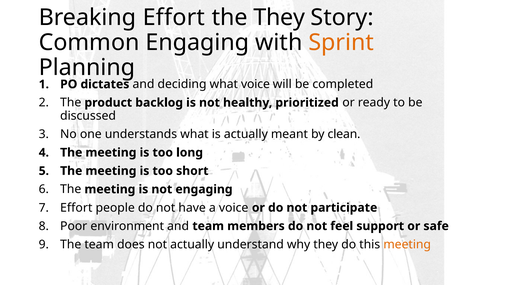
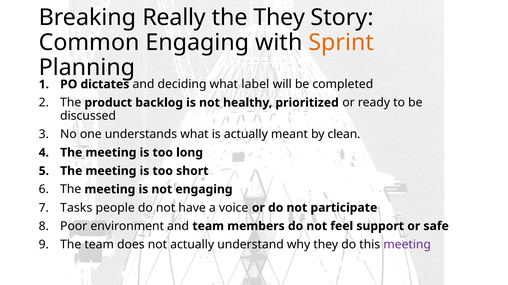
Breaking Effort: Effort -> Really
what voice: voice -> label
Effort at (76, 208): Effort -> Tasks
meeting at (407, 245) colour: orange -> purple
